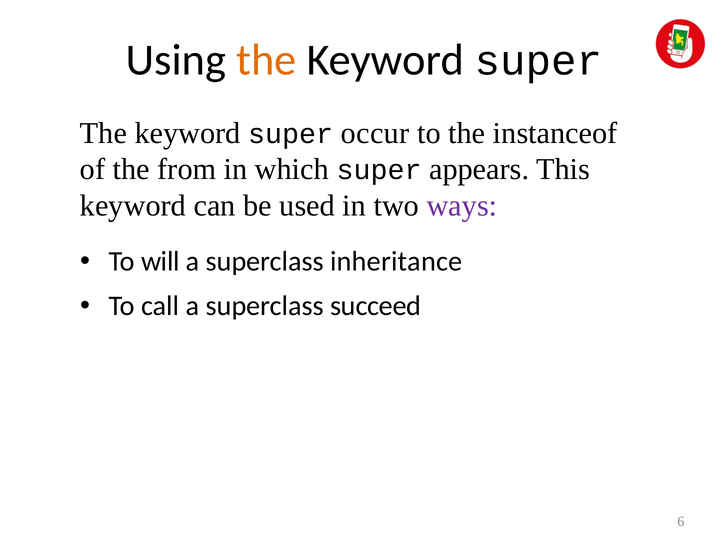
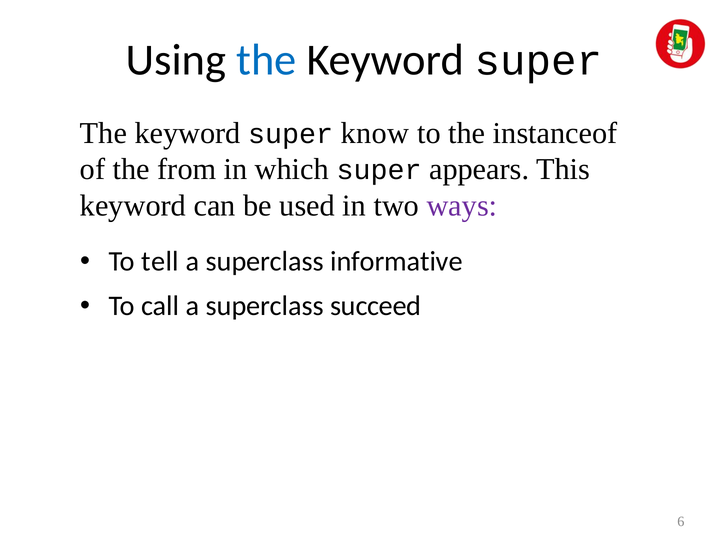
the at (266, 60) colour: orange -> blue
occur: occur -> know
will: will -> tell
inheritance: inheritance -> informative
